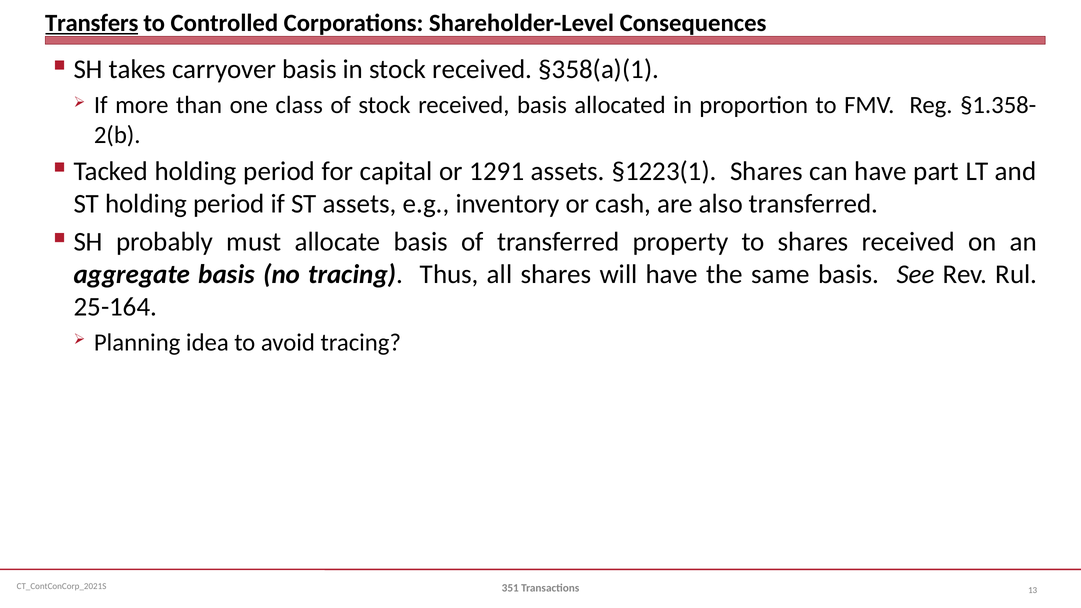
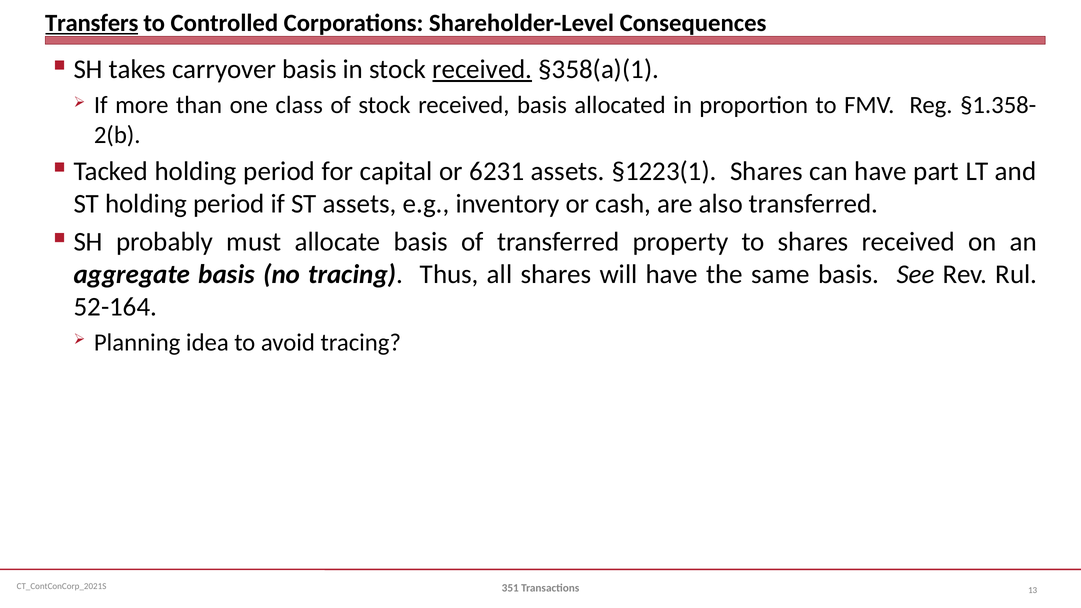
received at (482, 69) underline: none -> present
1291: 1291 -> 6231
25-164: 25-164 -> 52-164
